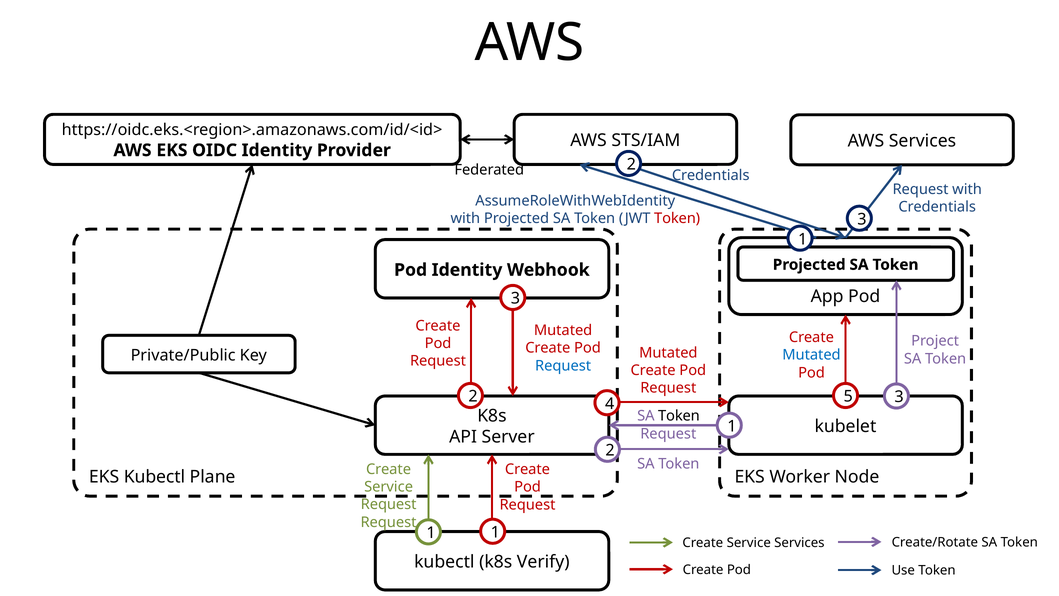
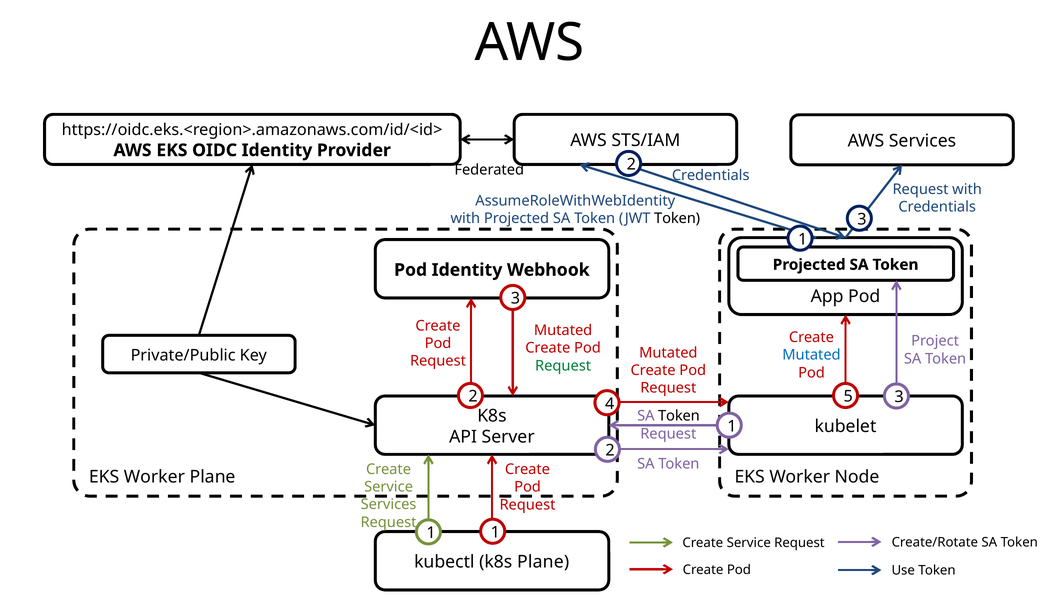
Token at (677, 218) colour: red -> black
Request at (563, 366) colour: blue -> green
Kubectl at (154, 477): Kubectl -> Worker
Request at (389, 504): Request -> Services
Service Services: Services -> Request
k8s Verify: Verify -> Plane
